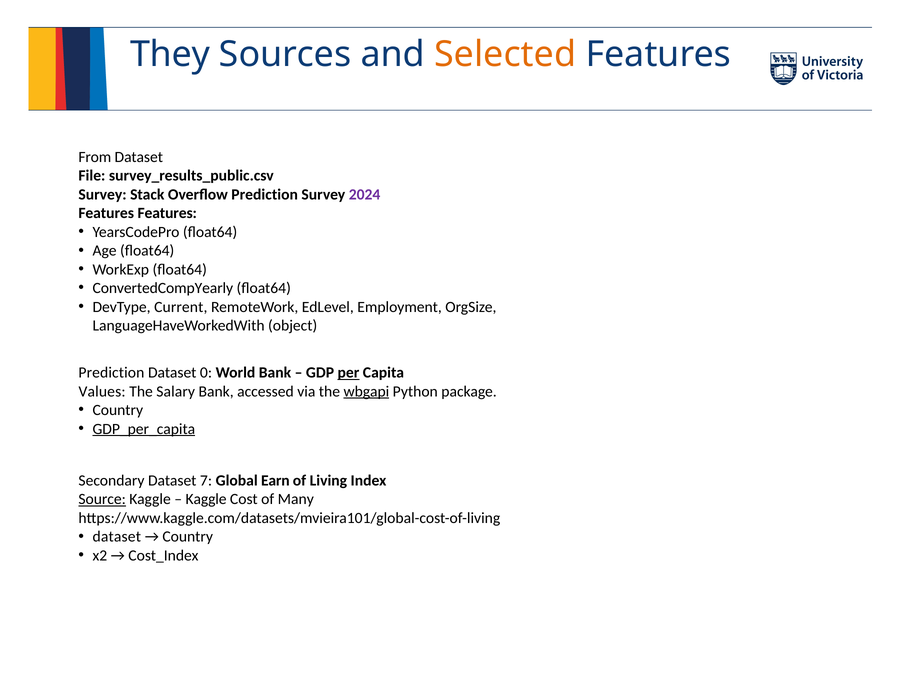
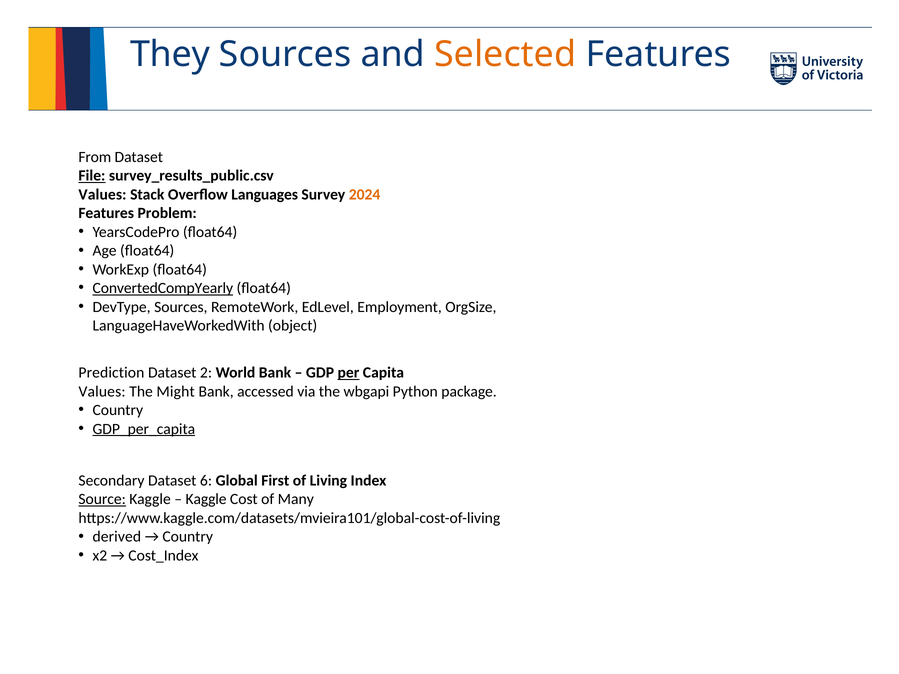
File underline: none -> present
Survey at (103, 195): Survey -> Values
Overflow Prediction: Prediction -> Languages
2024 colour: purple -> orange
Features Features: Features -> Problem
ConvertedCompYearly underline: none -> present
DevType Current: Current -> Sources
0: 0 -> 2
Salary: Salary -> Might
wbgapi underline: present -> none
7: 7 -> 6
Earn: Earn -> First
dataset at (117, 537): dataset -> derived
